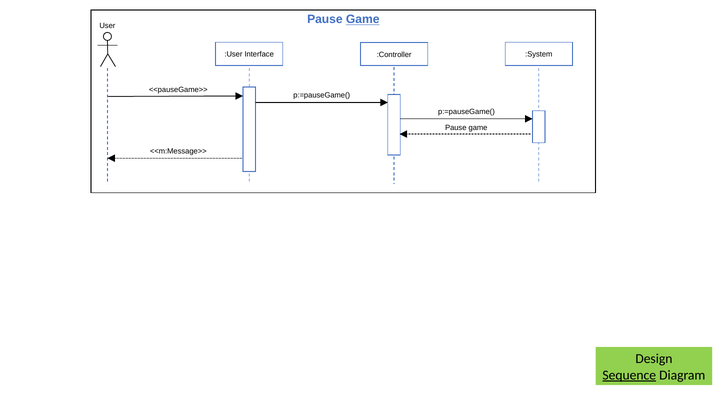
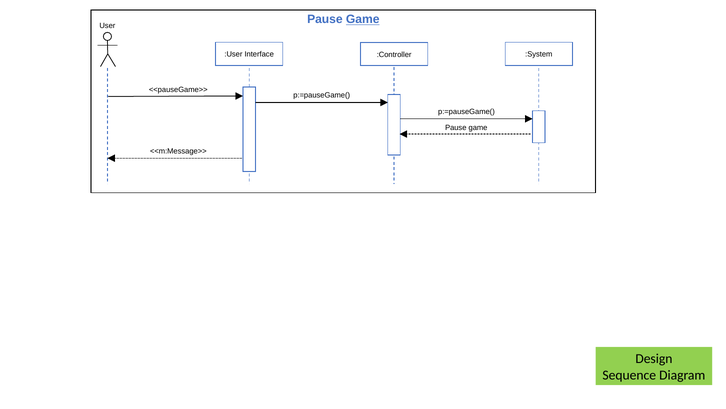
Sequence underline: present -> none
